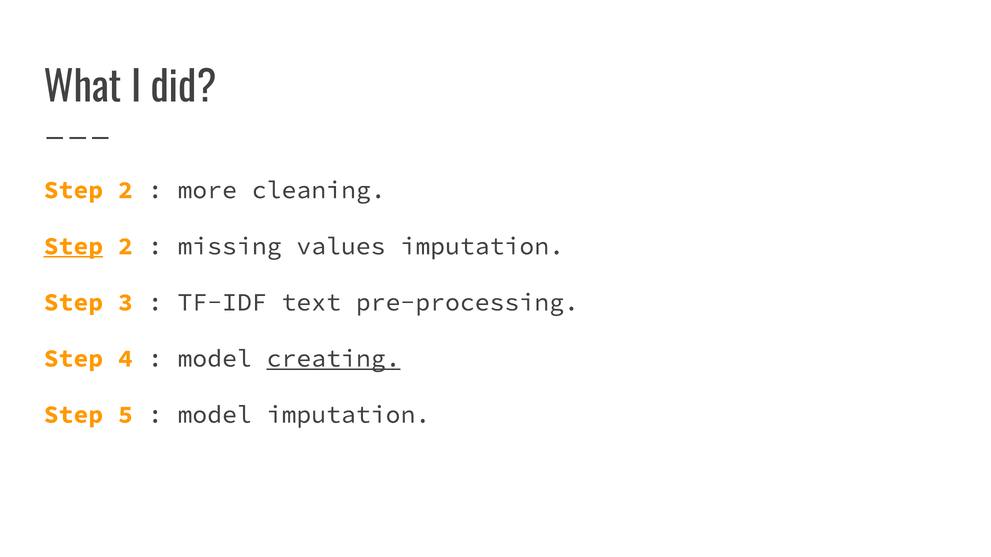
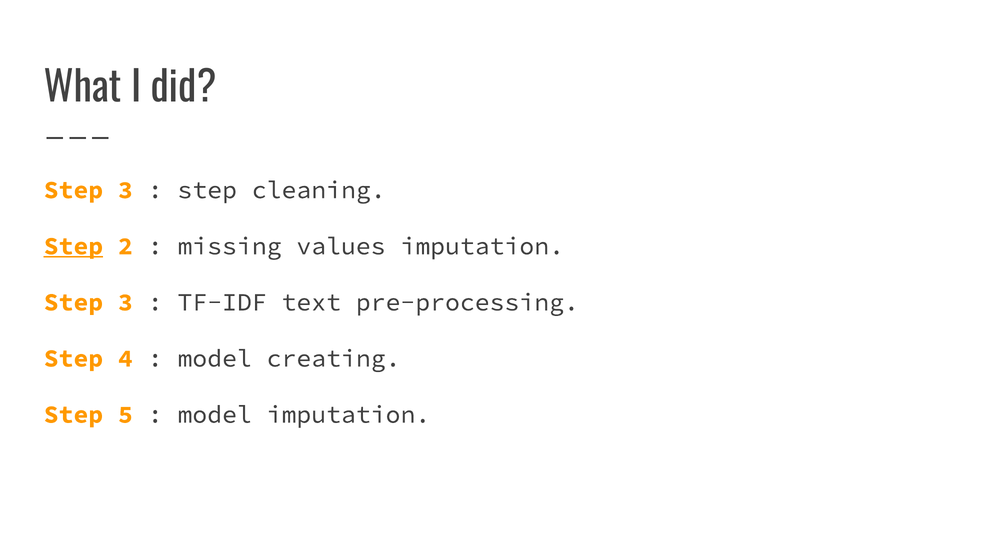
2 at (125, 190): 2 -> 3
more at (207, 190): more -> step
creating underline: present -> none
